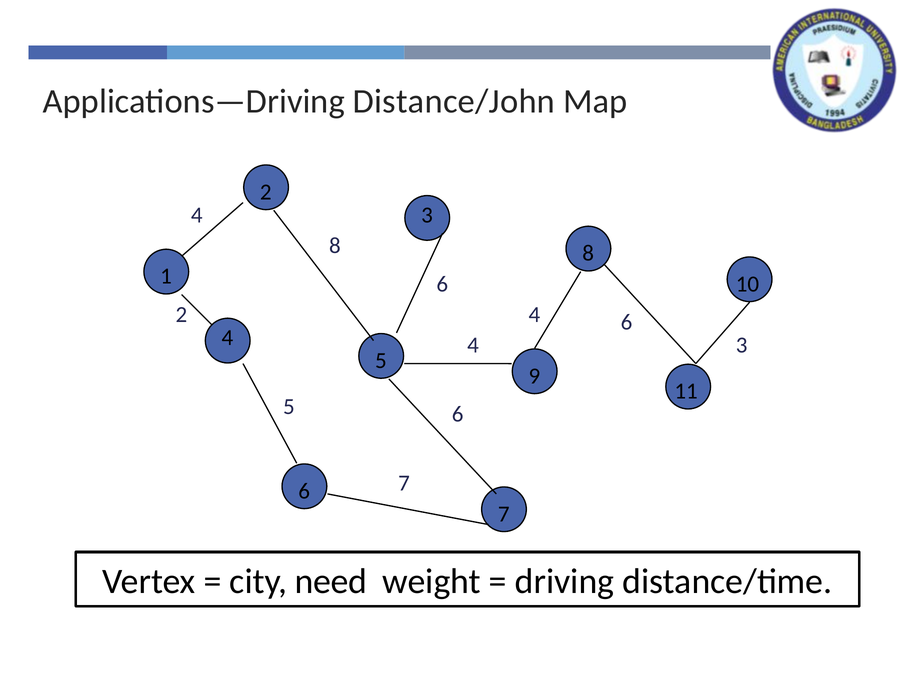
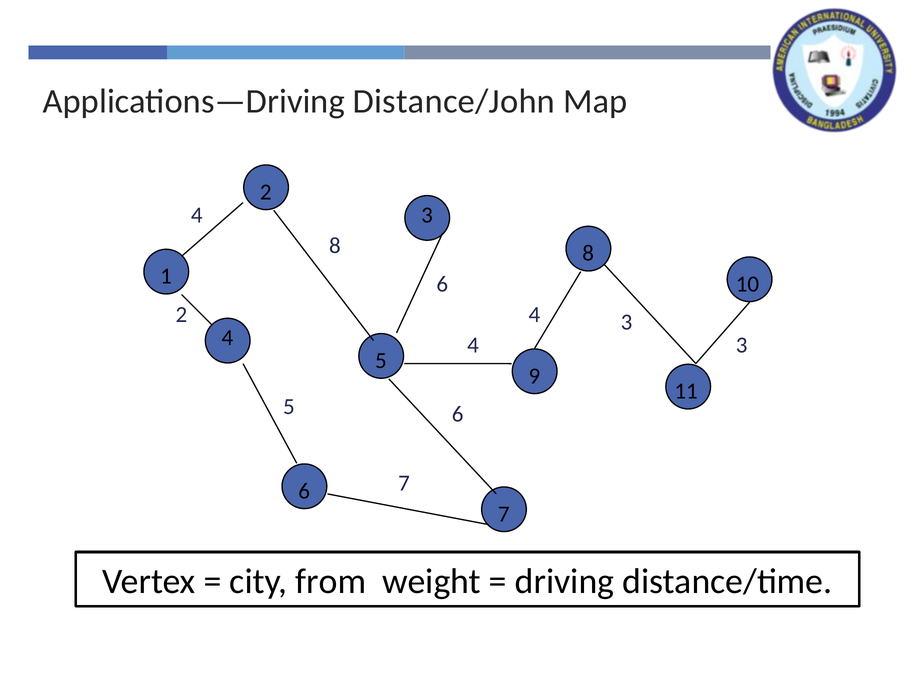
4 6: 6 -> 3
need: need -> from
